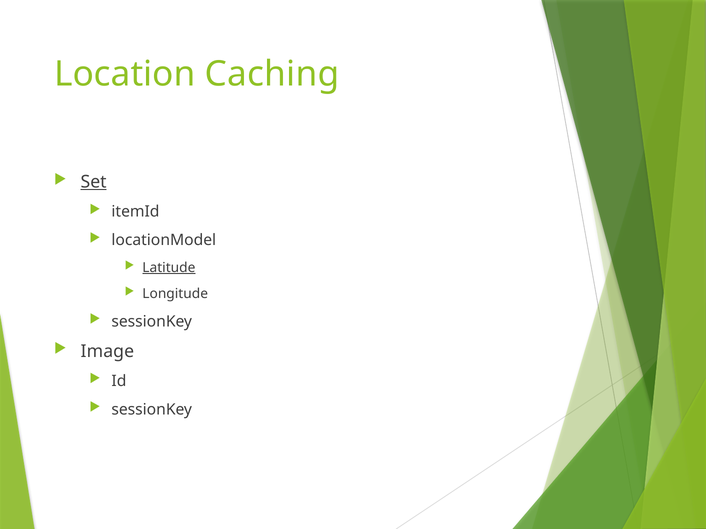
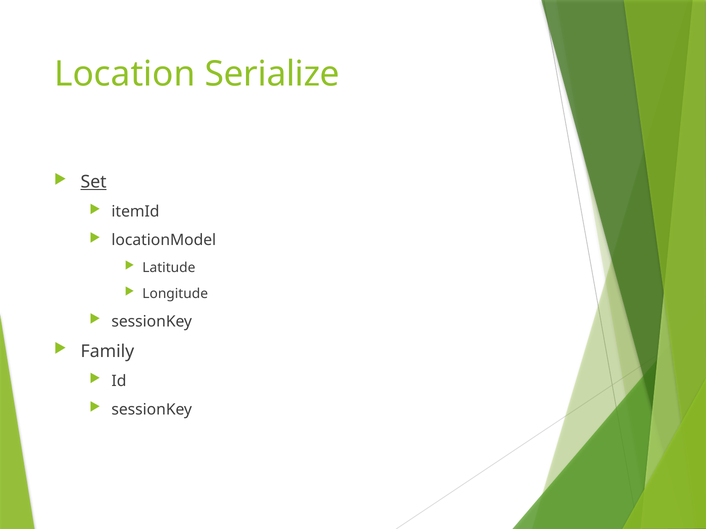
Caching: Caching -> Serialize
Latitude underline: present -> none
Image: Image -> Family
